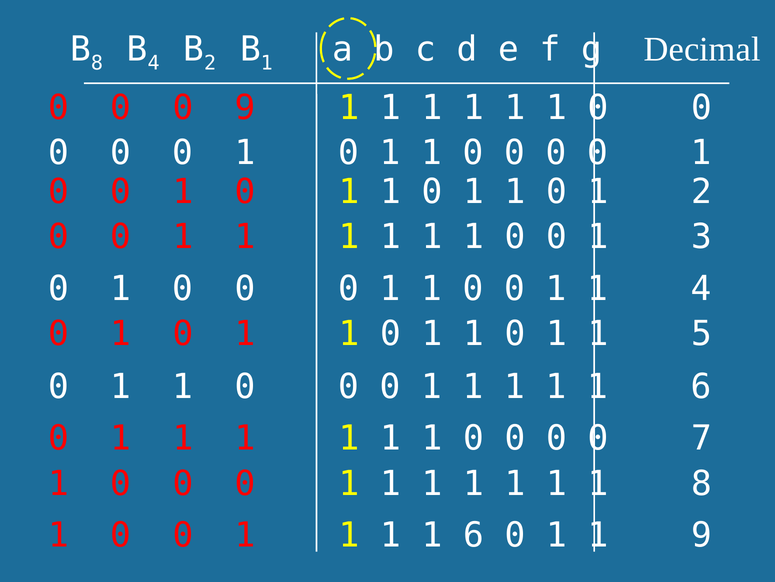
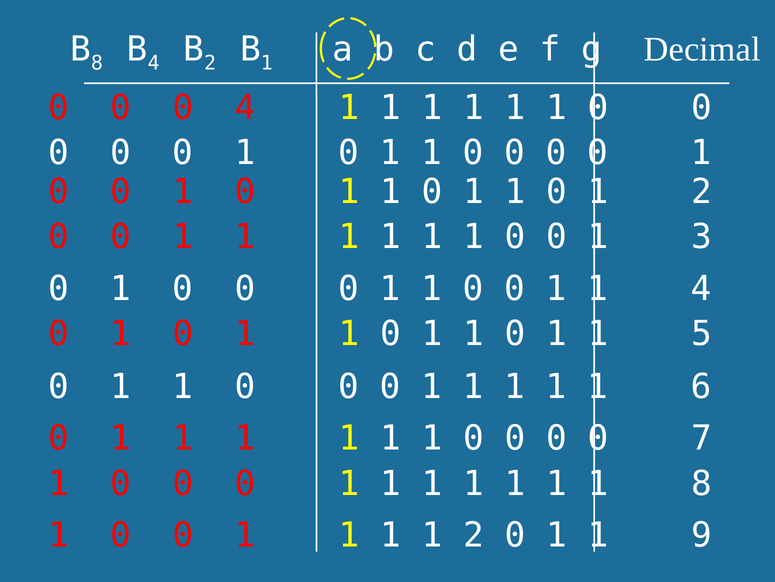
0 9: 9 -> 4
6 at (473, 535): 6 -> 2
